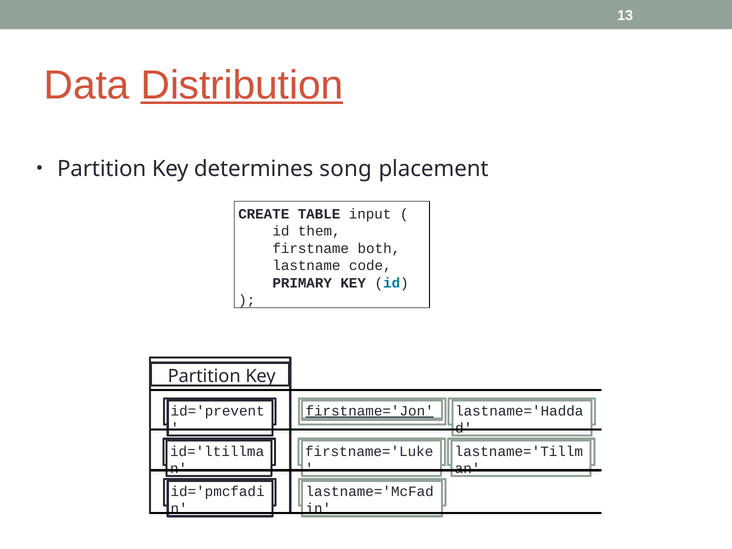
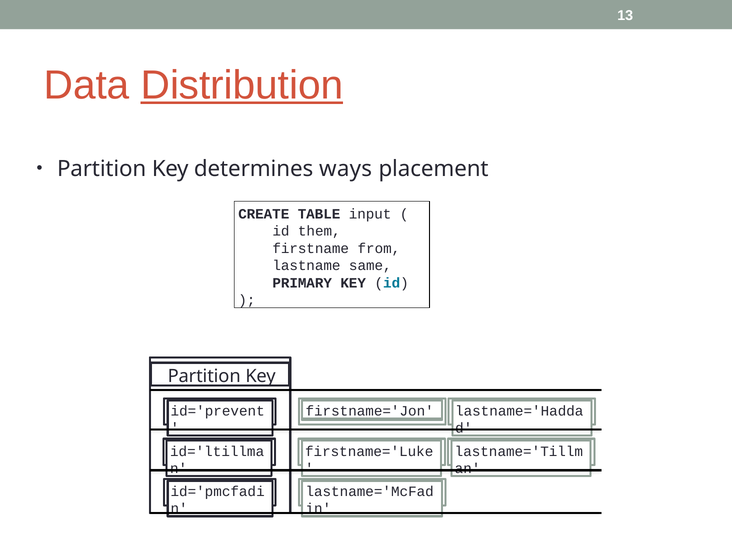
song: song -> ways
both: both -> from
code: code -> same
firstname='Jon underline: present -> none
